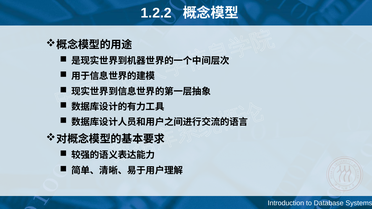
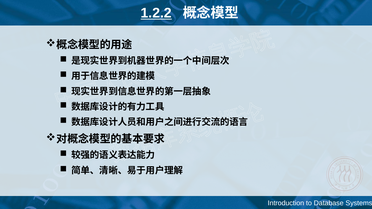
1.2.2 underline: none -> present
